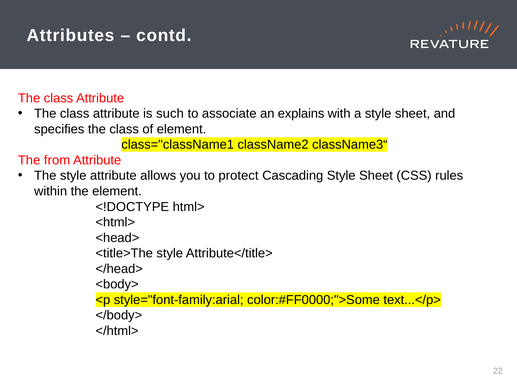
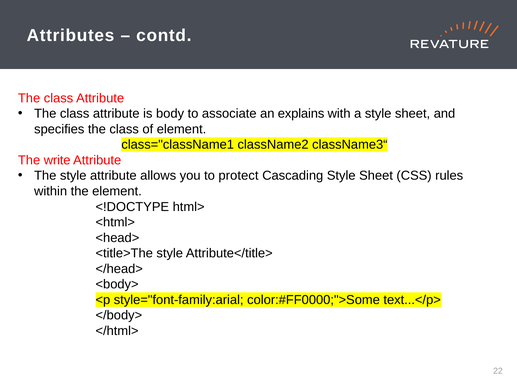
such: such -> body
from: from -> write
